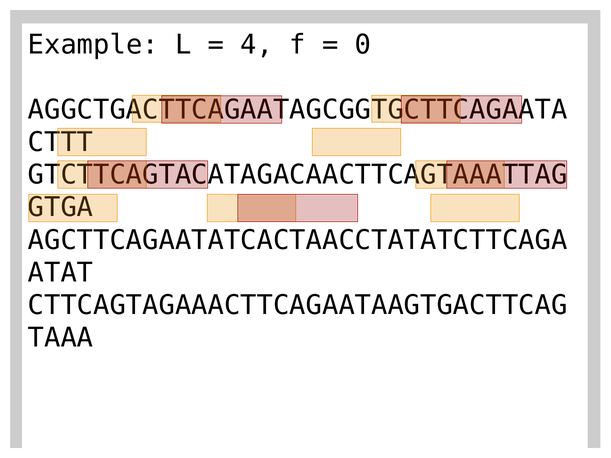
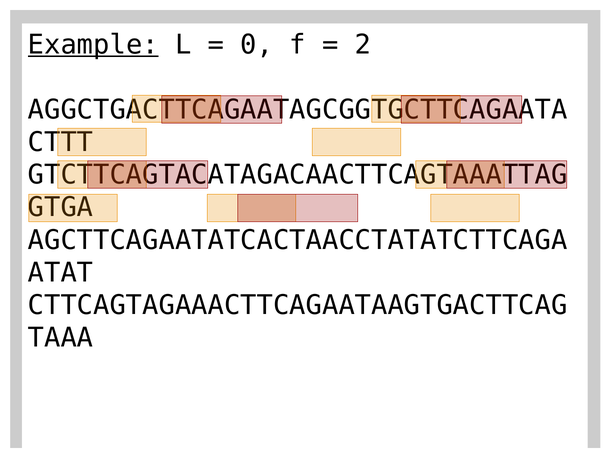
Example underline: none -> present
4: 4 -> 0
0: 0 -> 2
